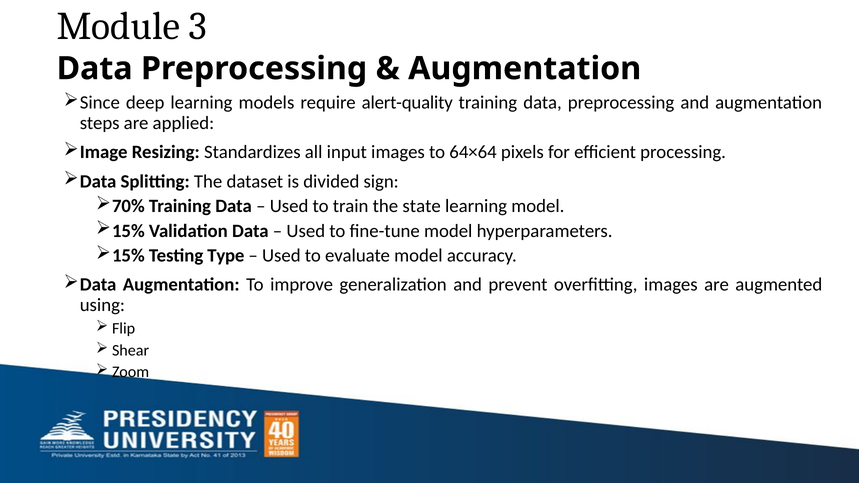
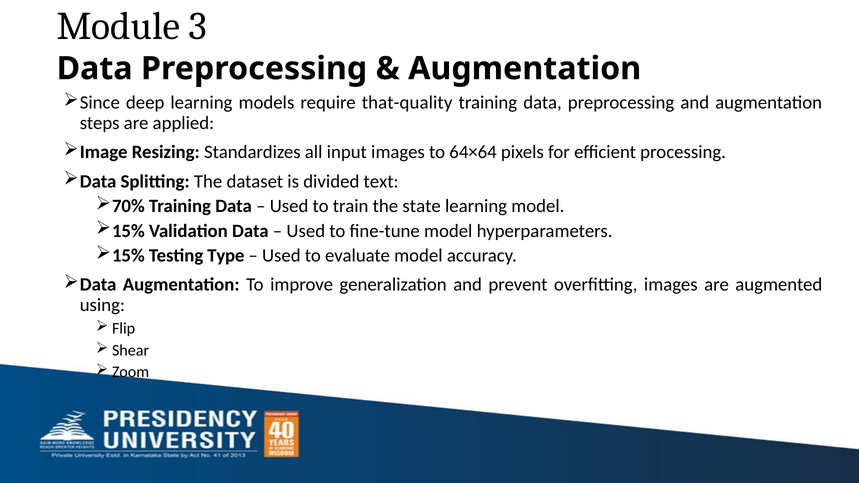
alert-quality: alert-quality -> that-quality
sign: sign -> text
